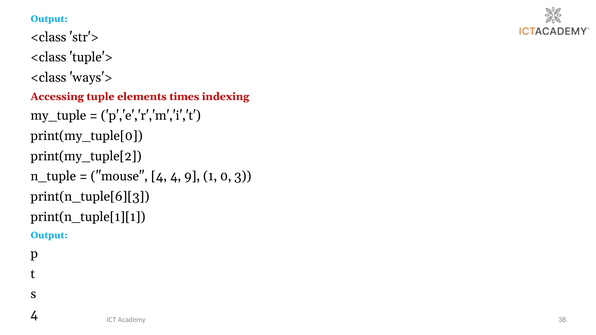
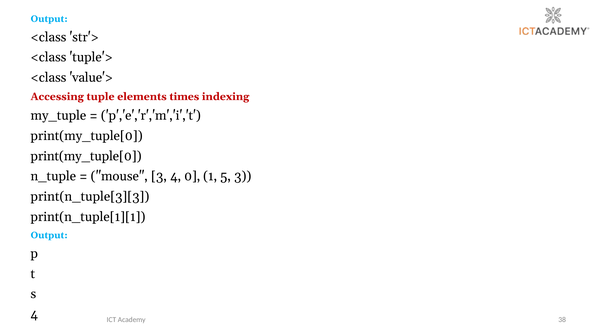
ways'>: ways'> -> value'>
print(my_tuple[2 at (86, 156): print(my_tuple[2 -> print(my_tuple[0
mouse 4: 4 -> 3
9: 9 -> 0
0: 0 -> 5
print(n_tuple[6][3: print(n_tuple[6][3 -> print(n_tuple[3][3
